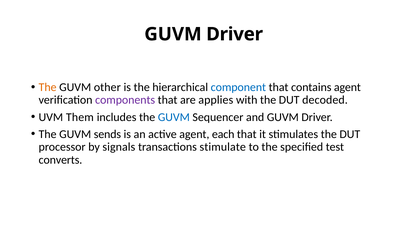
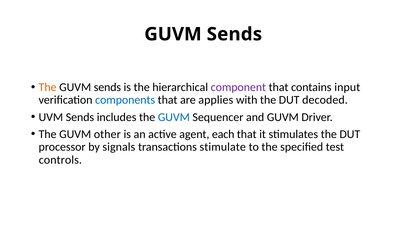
Driver at (235, 34): Driver -> Sends
other at (107, 87): other -> sends
component colour: blue -> purple
contains agent: agent -> input
components colour: purple -> blue
UVM Them: Them -> Sends
sends: sends -> other
converts: converts -> controls
